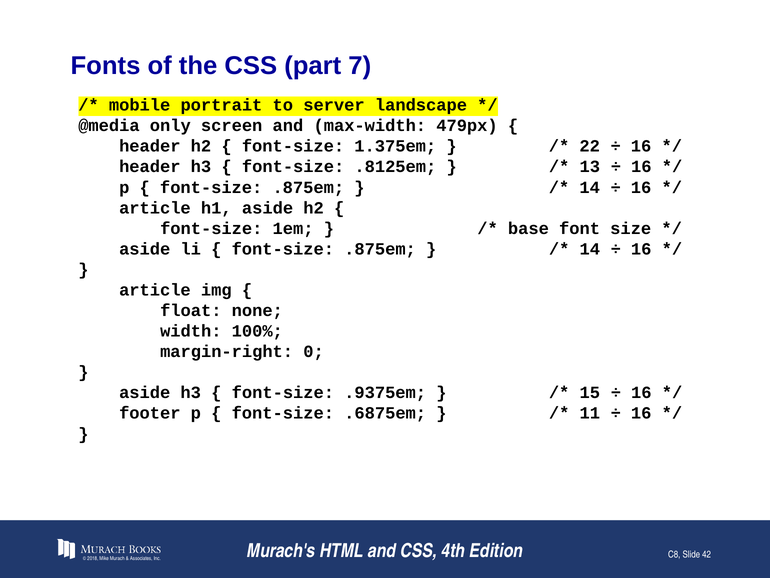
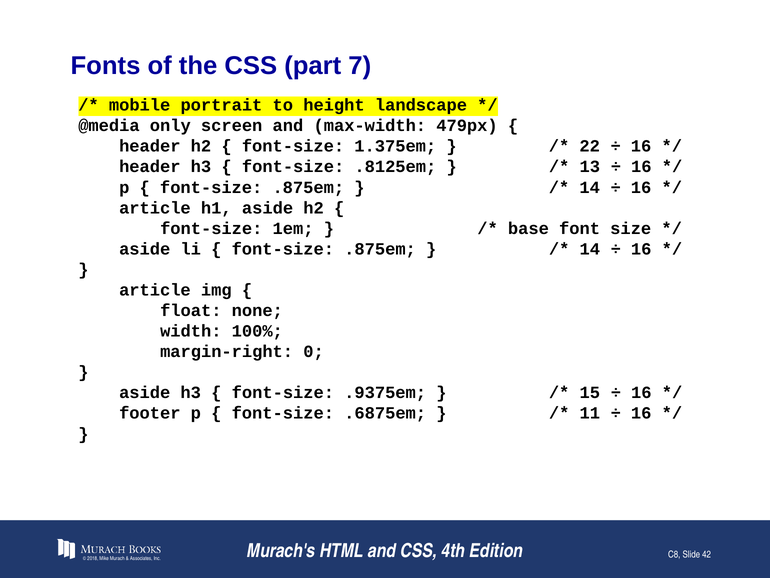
server: server -> height
